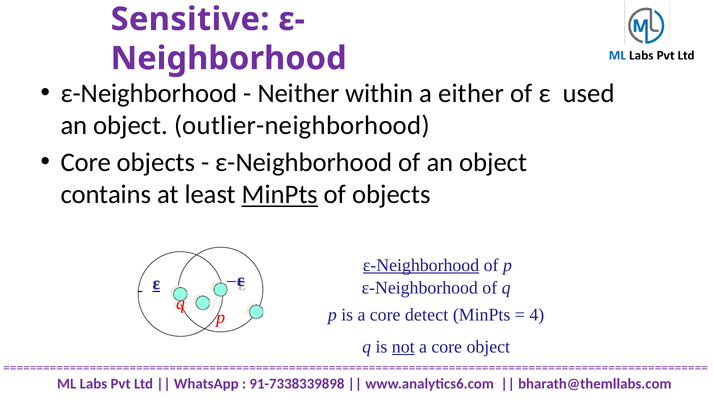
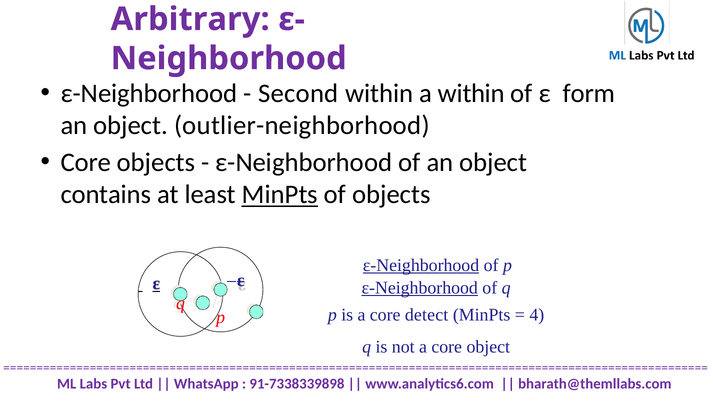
Sensitive: Sensitive -> Arbitrary
Neither: Neither -> Second
a either: either -> within
used: used -> form
ε-Neighborhood at (420, 288) underline: none -> present
not underline: present -> none
